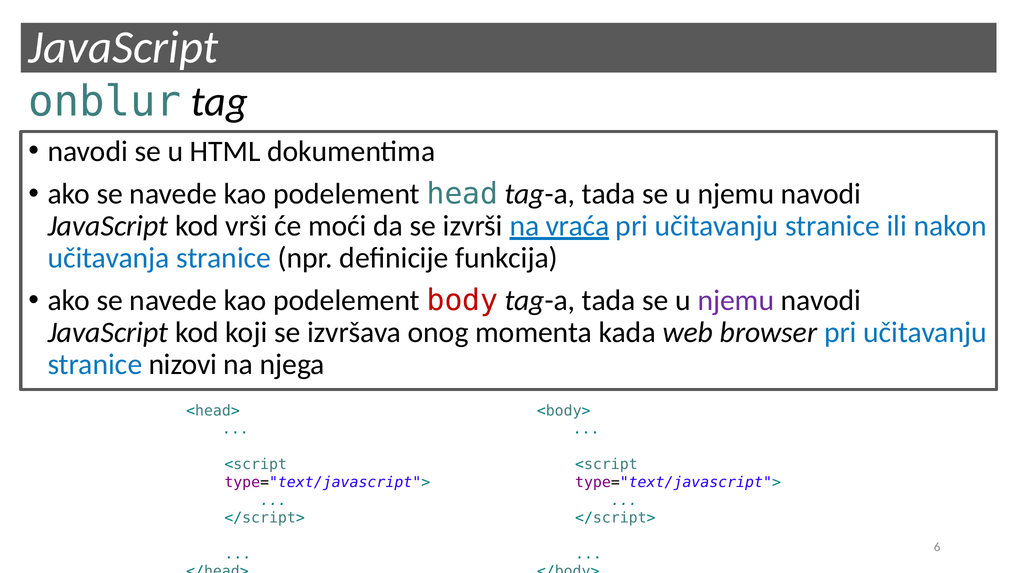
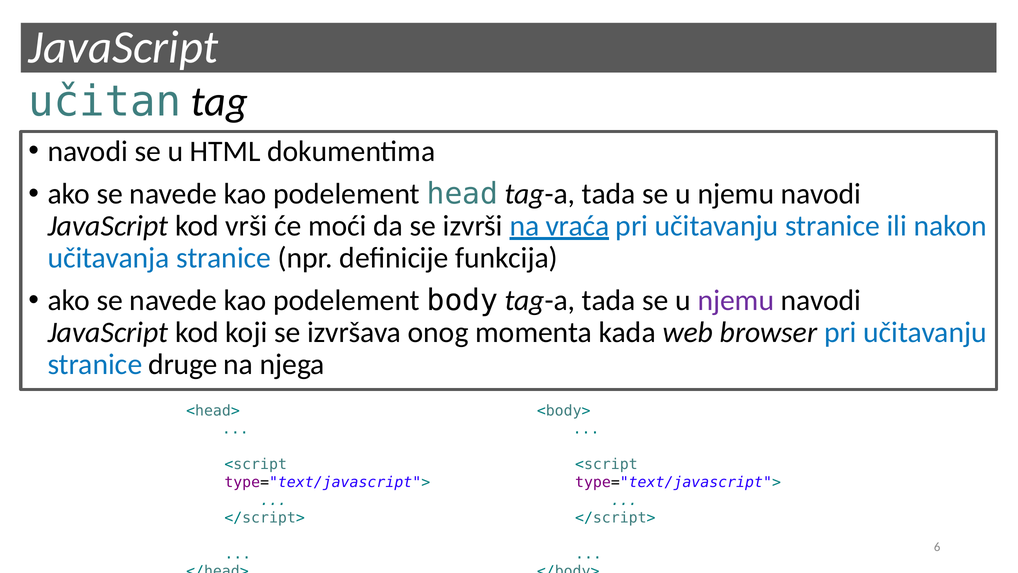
onblur: onblur -> učitan
body colour: red -> black
nizovi: nizovi -> druge
